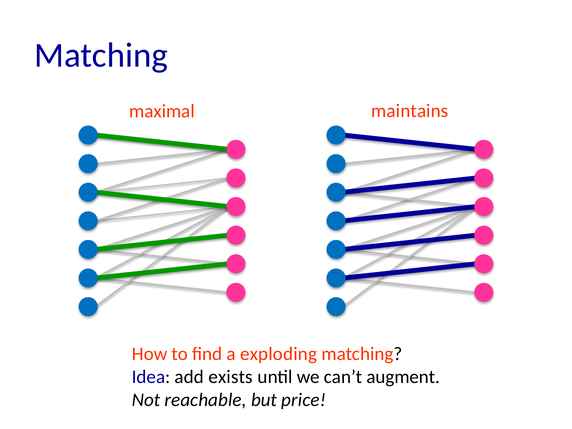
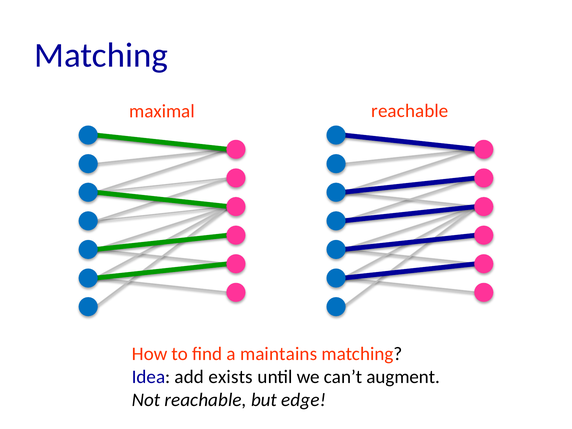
maximal maintains: maintains -> reachable
exploding: exploding -> maintains
price: price -> edge
